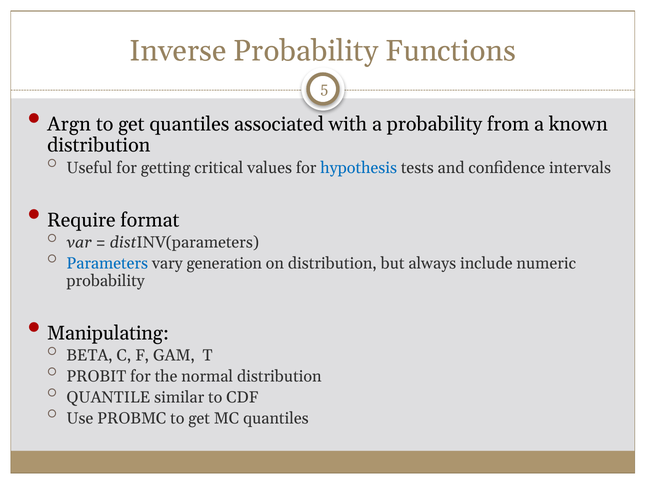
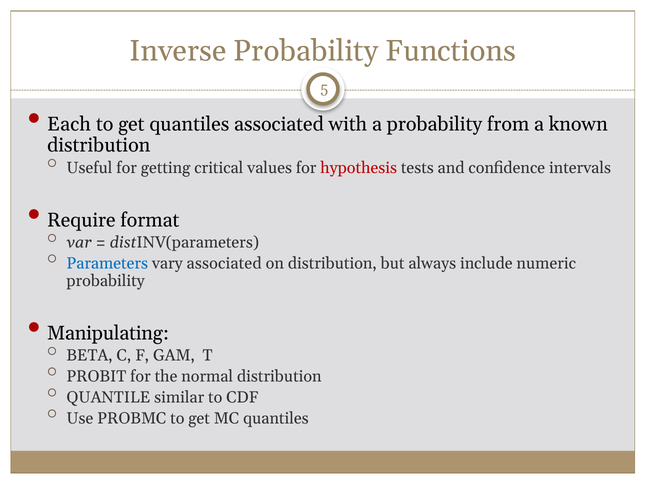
Argn: Argn -> Each
hypothesis colour: blue -> red
vary generation: generation -> associated
